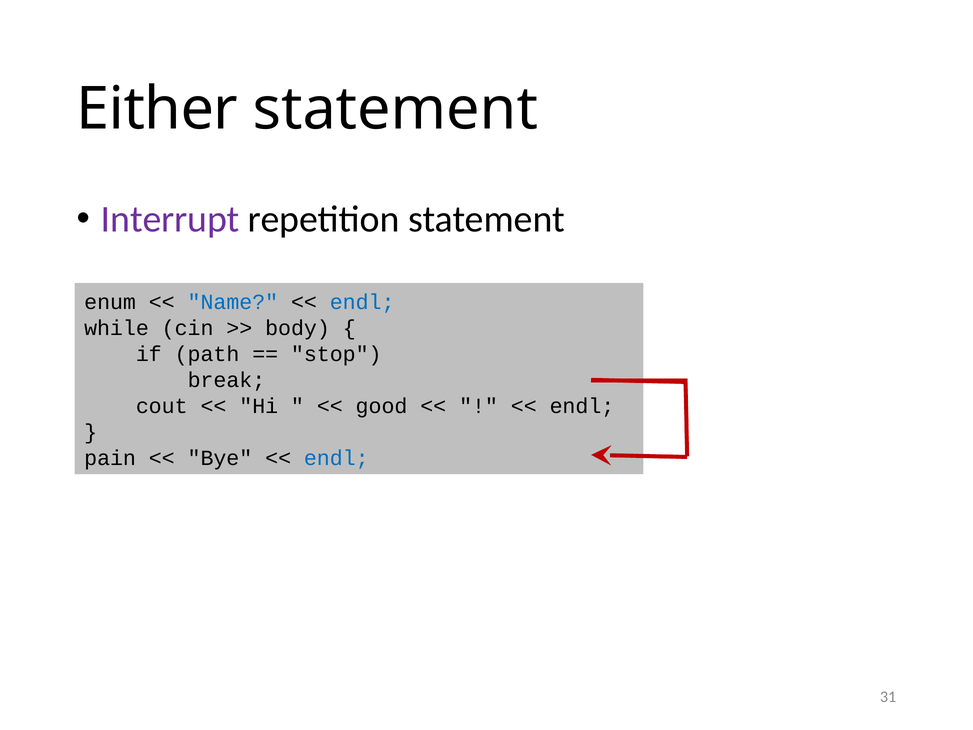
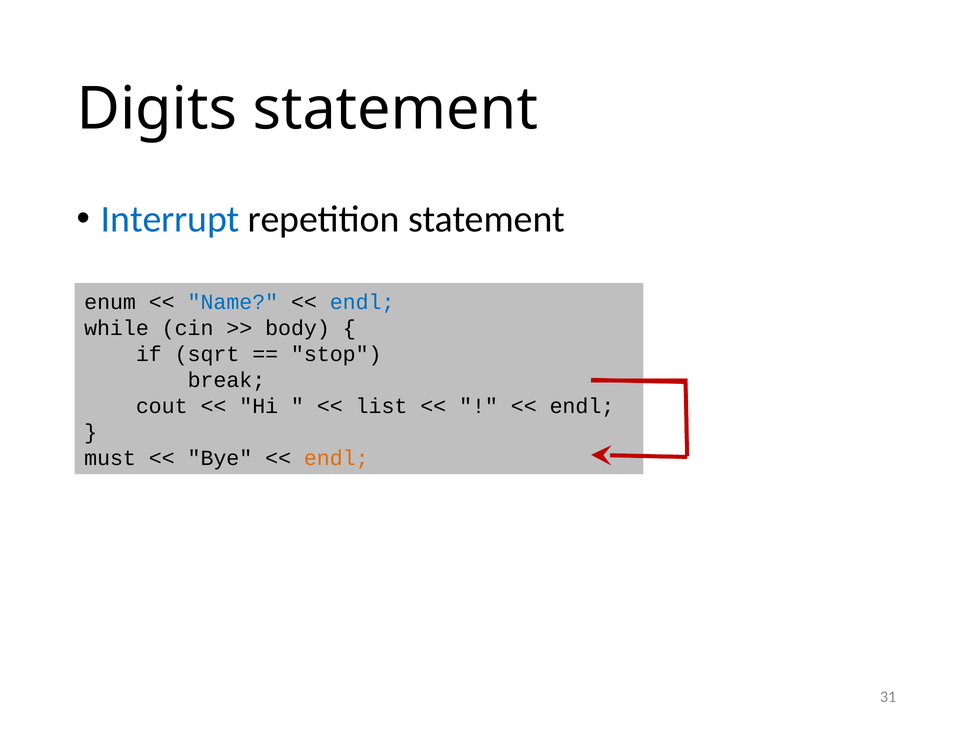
Either: Either -> Digits
Interrupt colour: purple -> blue
path: path -> sqrt
good: good -> list
pain: pain -> must
endl at (336, 458) colour: blue -> orange
